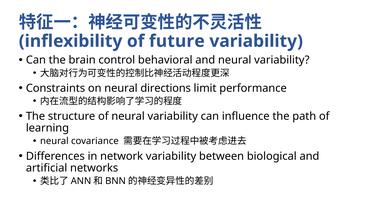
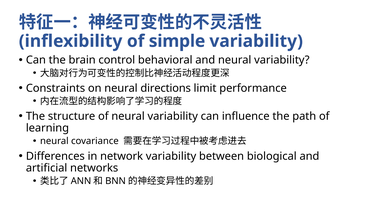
future: future -> simple
